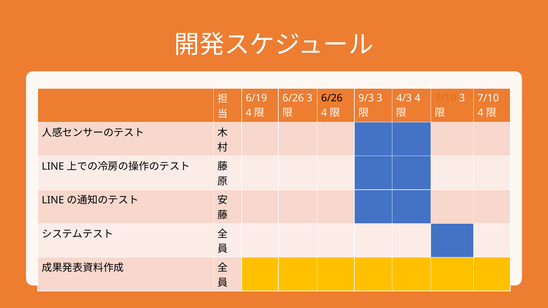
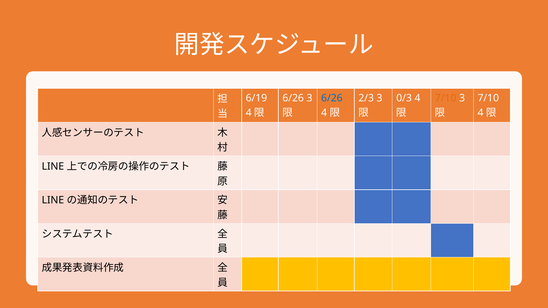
6/26 at (332, 98) colour: black -> blue
9/3: 9/3 -> 2/3
4/3: 4/3 -> 0/3
